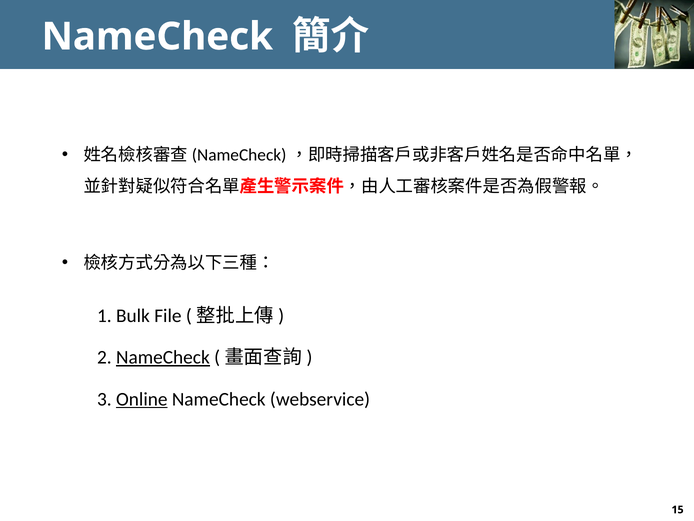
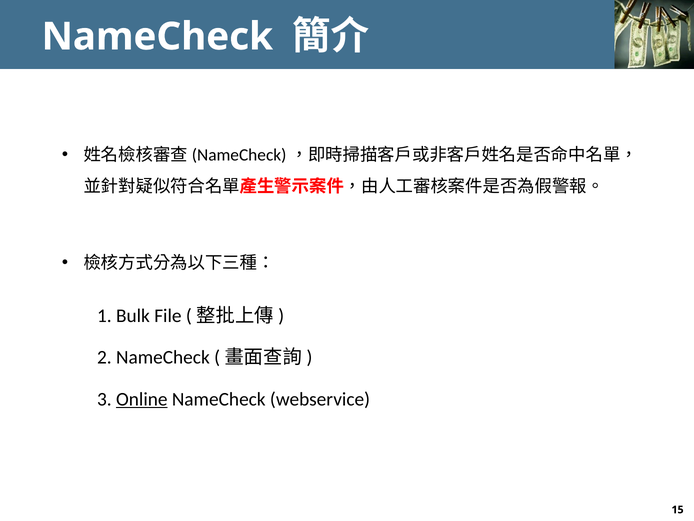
NameCheck at (163, 357) underline: present -> none
